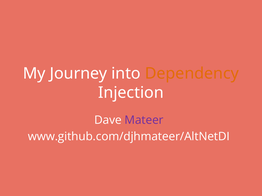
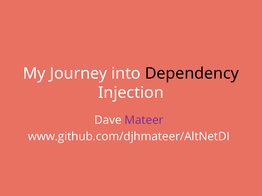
Dependency colour: orange -> black
